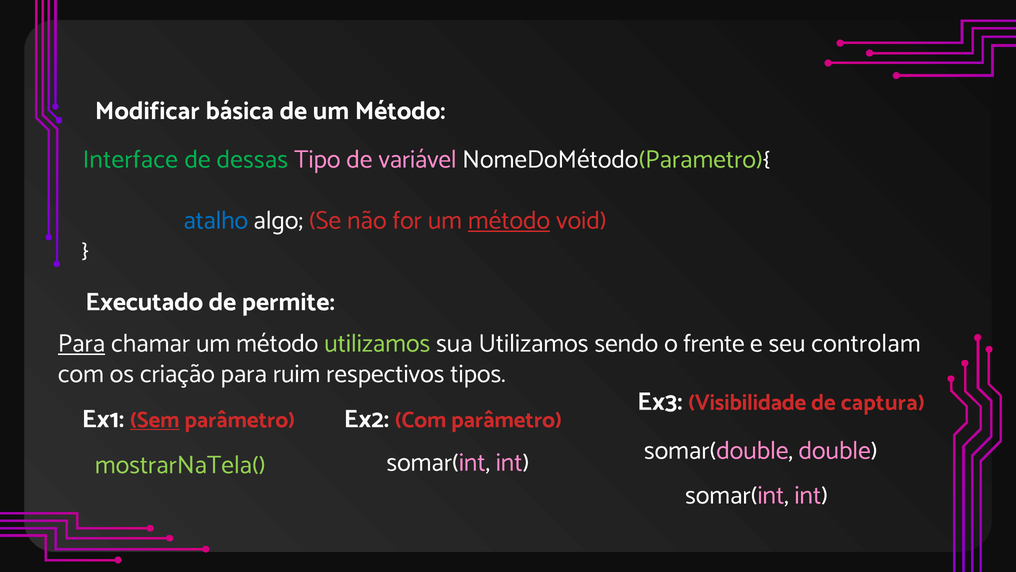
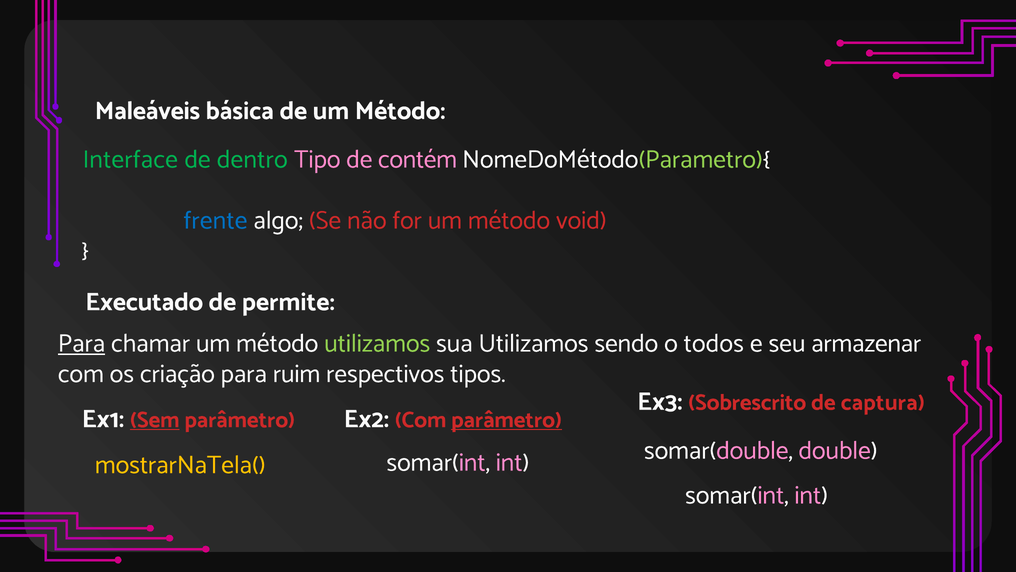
Modificar: Modificar -> Maleáveis
dessas: dessas -> dentro
variável: variável -> contém
atalho: atalho -> frente
método at (509, 220) underline: present -> none
frente: frente -> todos
controlam: controlam -> armazenar
Visibilidade: Visibilidade -> Sobrescrito
parâmetro at (507, 419) underline: none -> present
mostrarNaTela( colour: light green -> yellow
